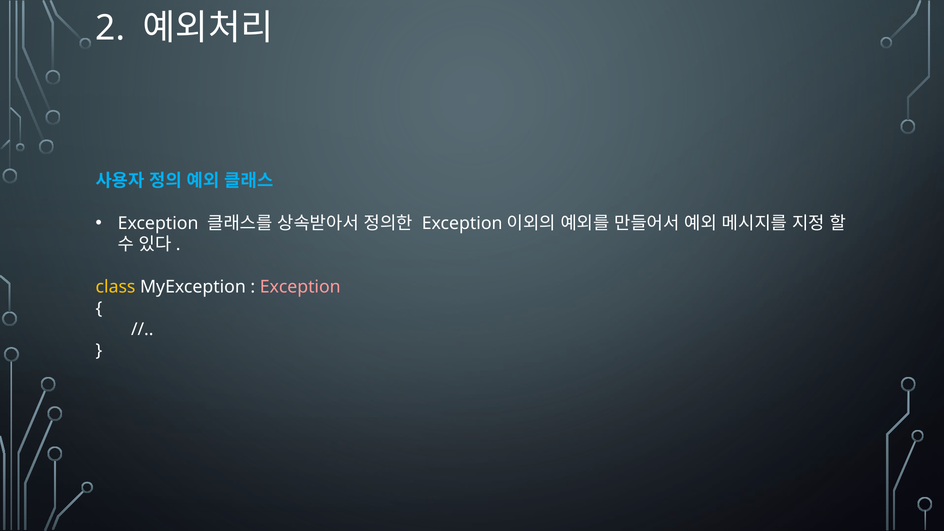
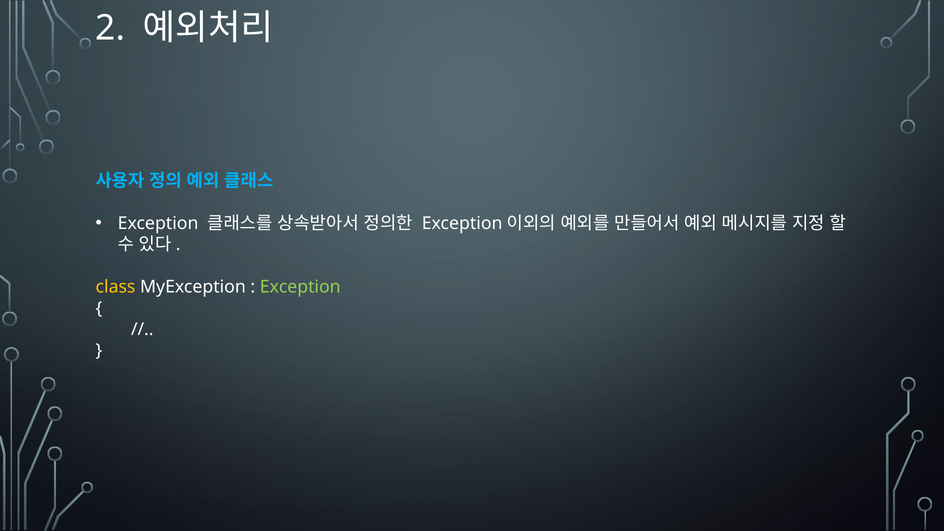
Exception at (300, 287) colour: pink -> light green
